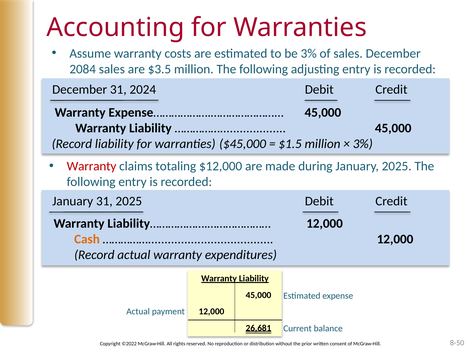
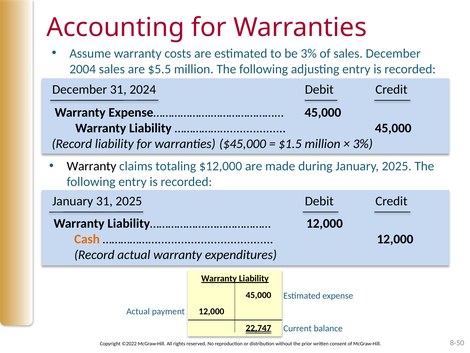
2084: 2084 -> 2004
$3.5: $3.5 -> $5.5
Warranty at (92, 166) colour: red -> black
26,681: 26,681 -> 22,747
